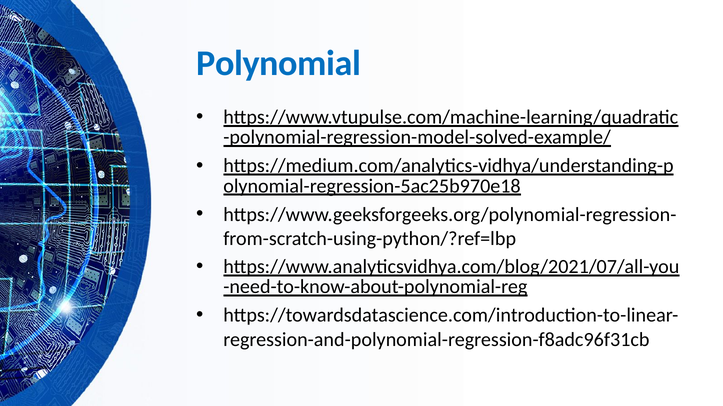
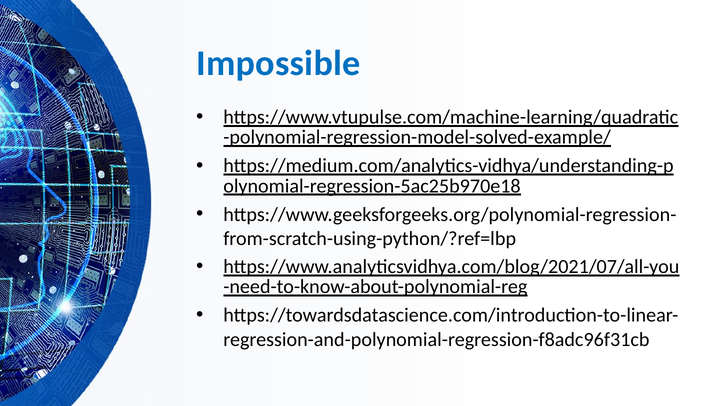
Polynomial: Polynomial -> Impossible
